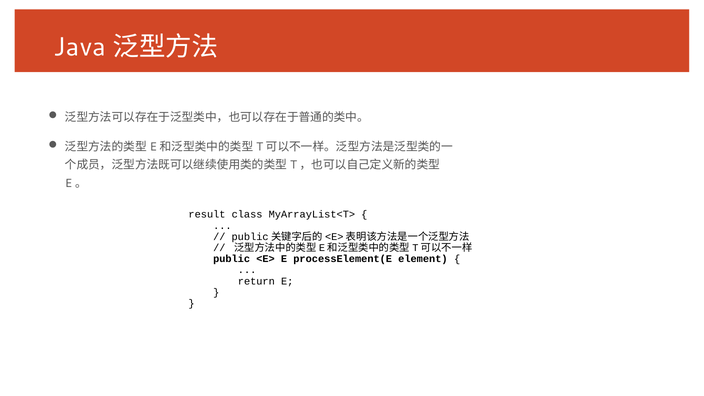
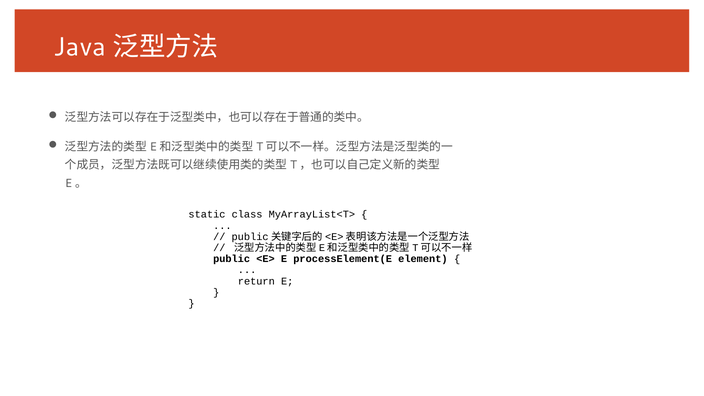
result: result -> static
